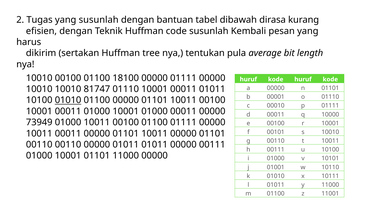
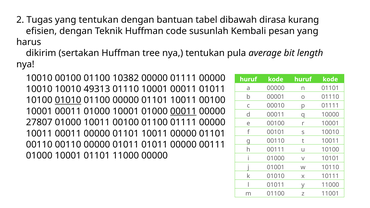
yang susunlah: susunlah -> tentukan
18100: 18100 -> 10382
81747: 81747 -> 49313
00011 at (183, 111) underline: none -> present
73949: 73949 -> 27807
